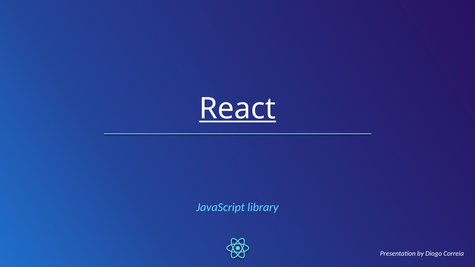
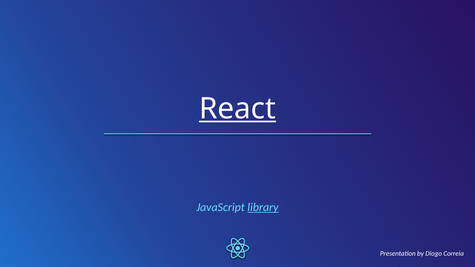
library underline: none -> present
